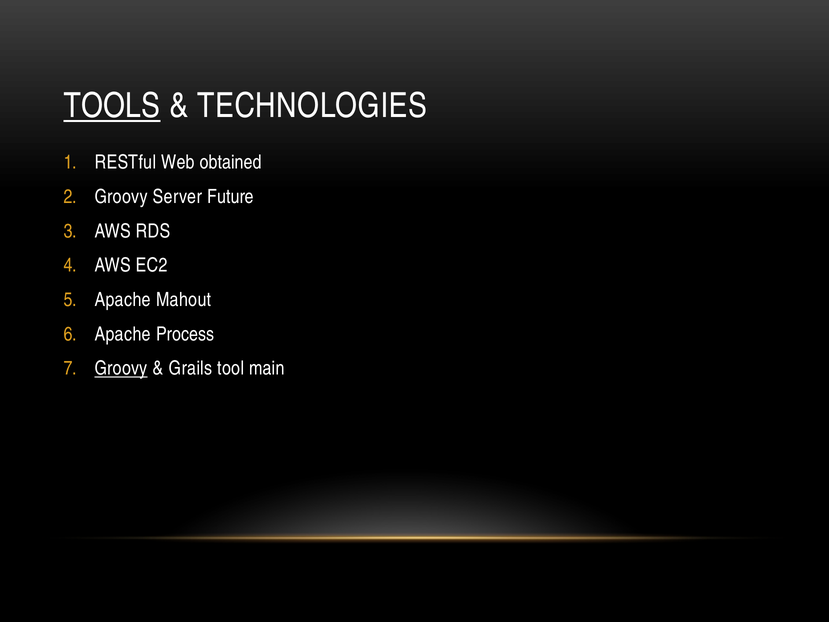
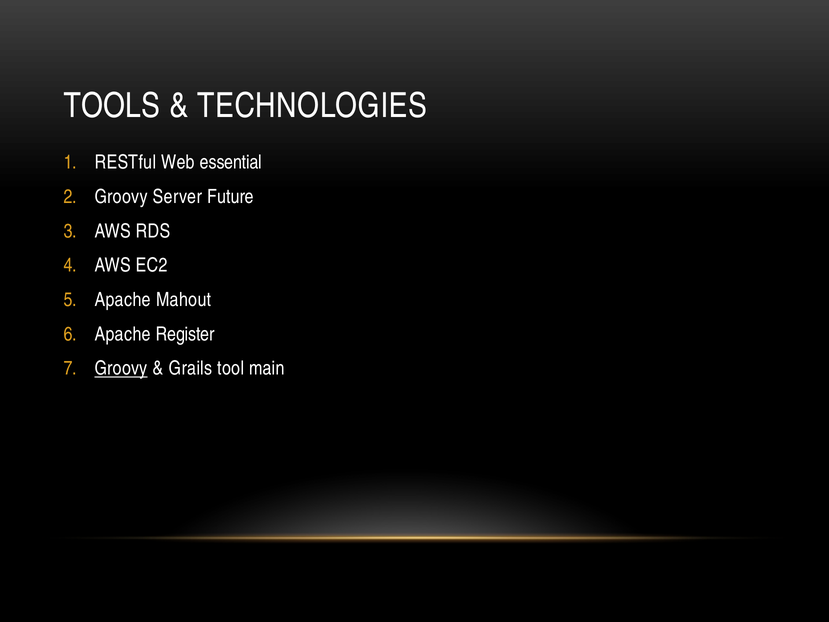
TOOLS underline: present -> none
obtained: obtained -> essential
Process: Process -> Register
